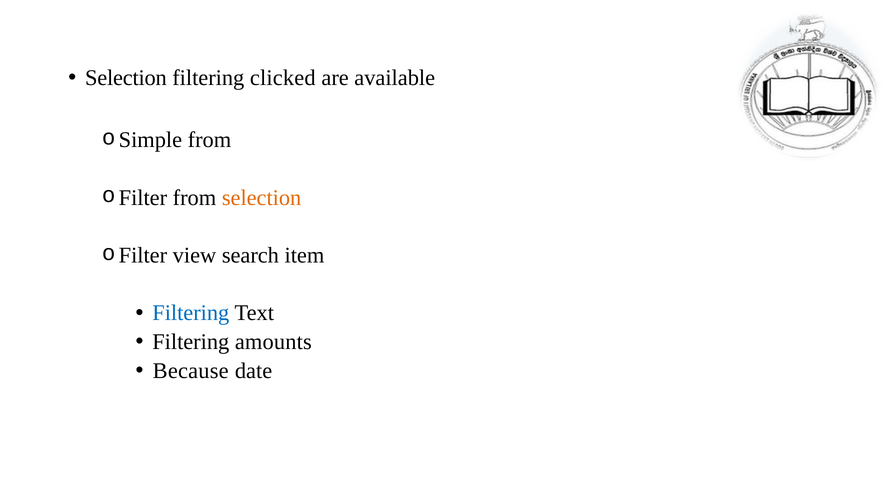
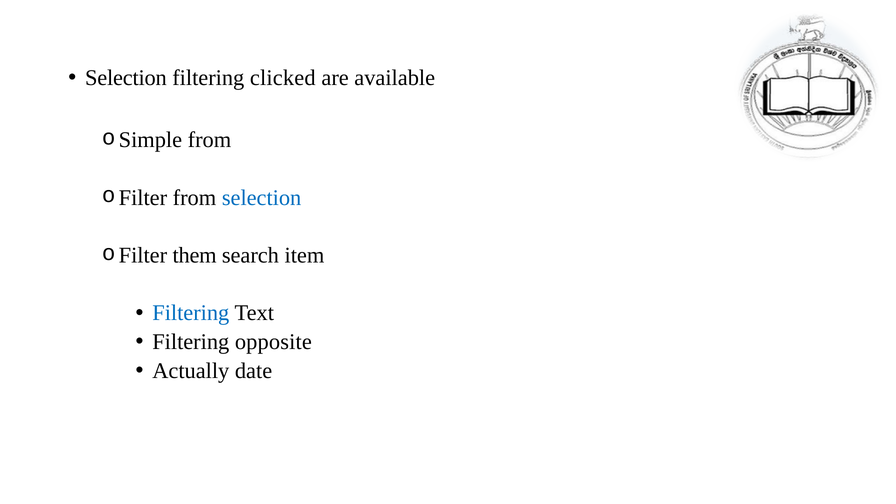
selection at (262, 198) colour: orange -> blue
view: view -> them
amounts: amounts -> opposite
Because: Because -> Actually
